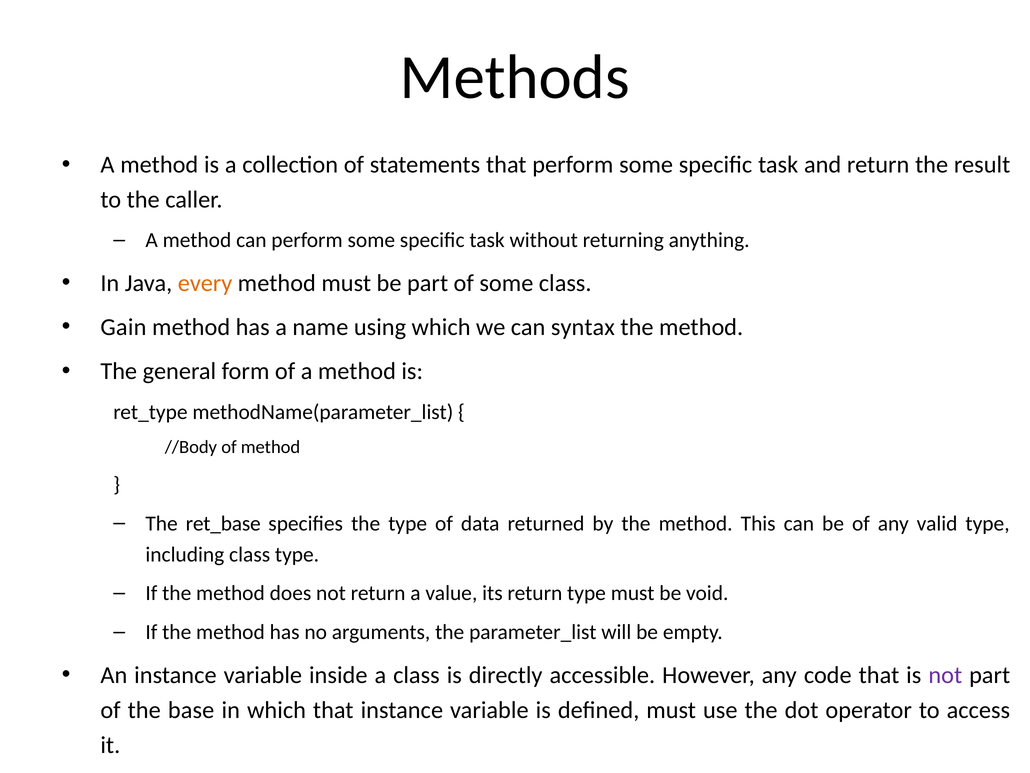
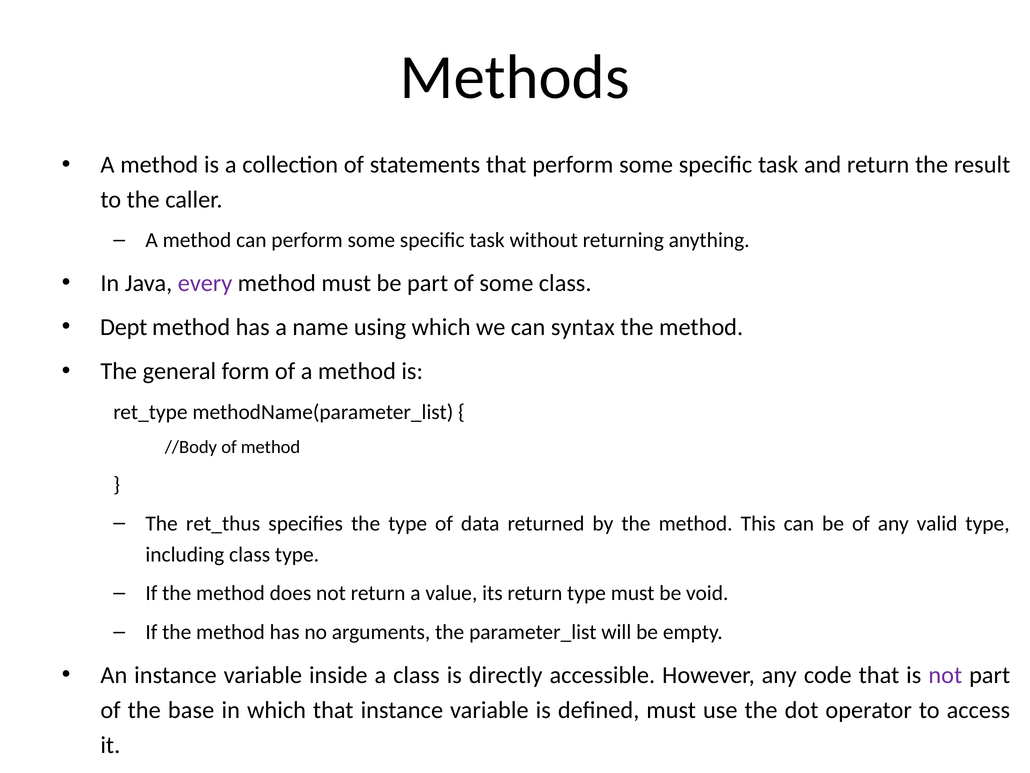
every colour: orange -> purple
Gain: Gain -> Dept
ret_base: ret_base -> ret_thus
